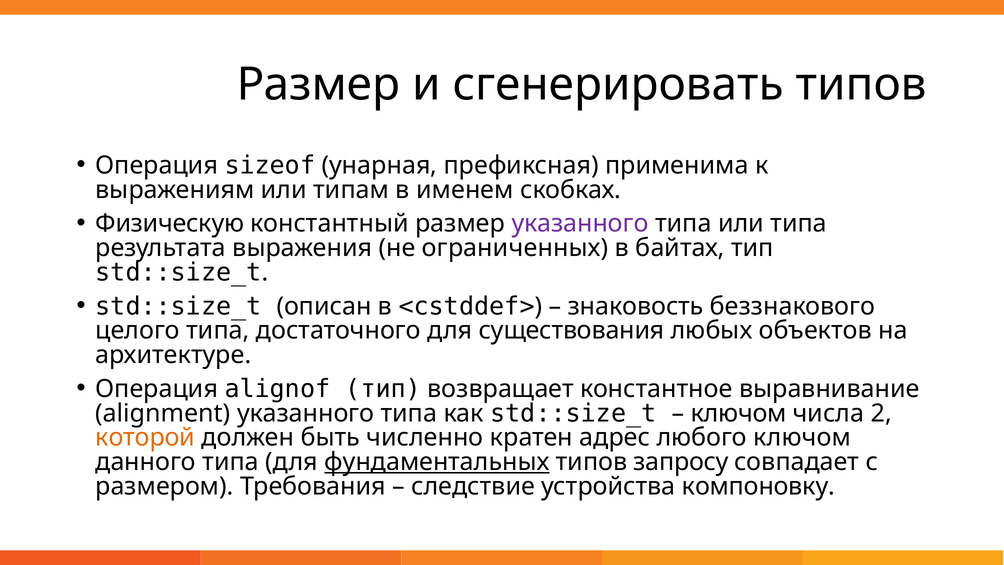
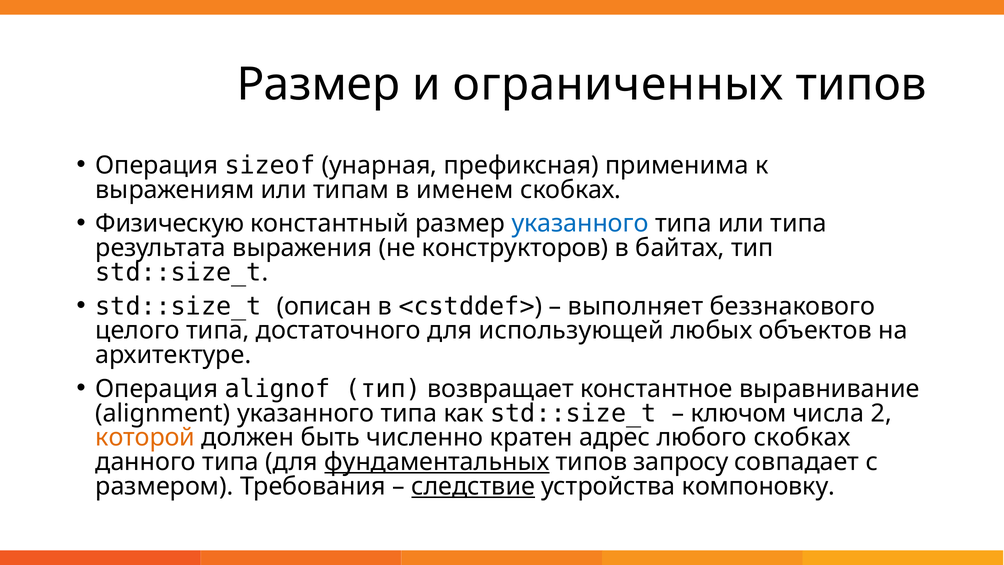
сгенерировать: сгенерировать -> ограниченных
указанного at (580, 224) colour: purple -> blue
ограниченных: ограниченных -> конструкторов
знаковость: знаковость -> выполняет
существования: существования -> использующей
любого ключом: ключом -> скобках
следствие underline: none -> present
